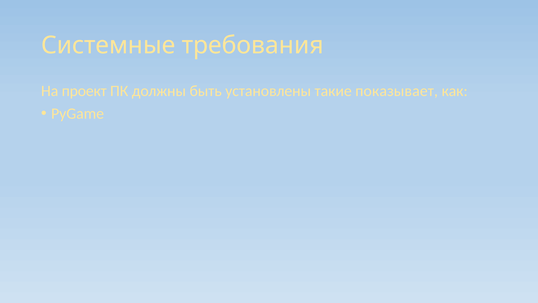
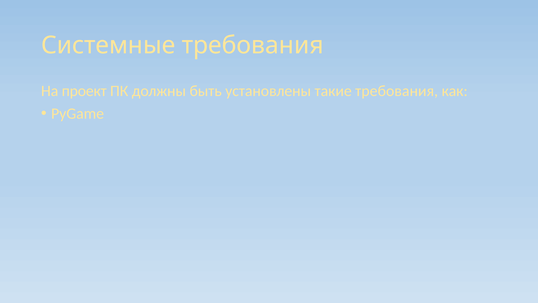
такие показывает: показывает -> требования
